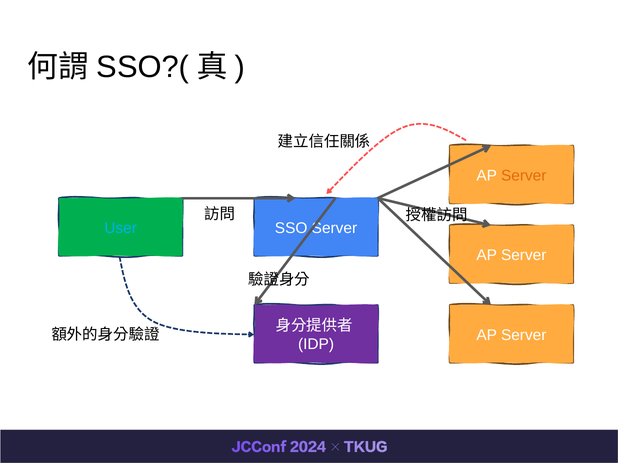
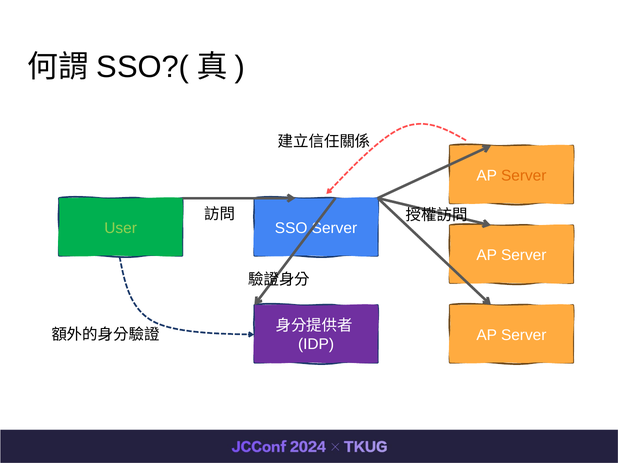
User colour: light blue -> light green
